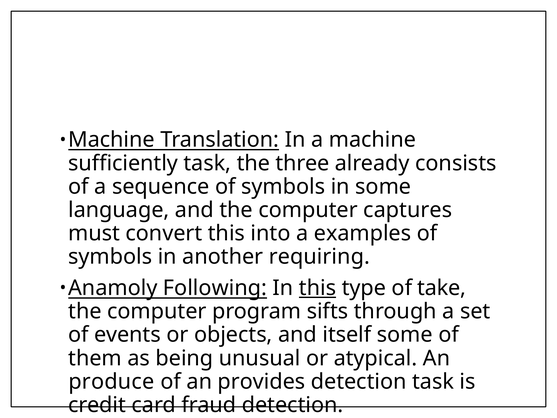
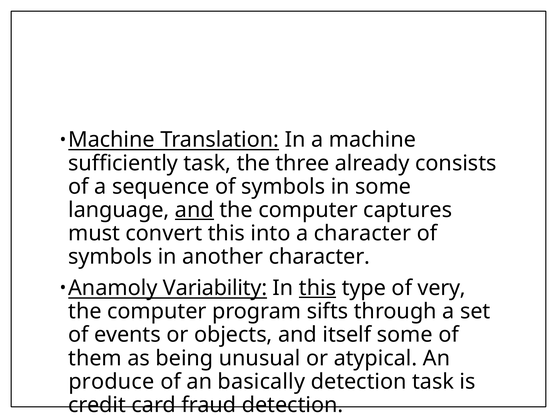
and at (194, 210) underline: none -> present
a examples: examples -> character
another requiring: requiring -> character
Following: Following -> Variability
take: take -> very
provides: provides -> basically
